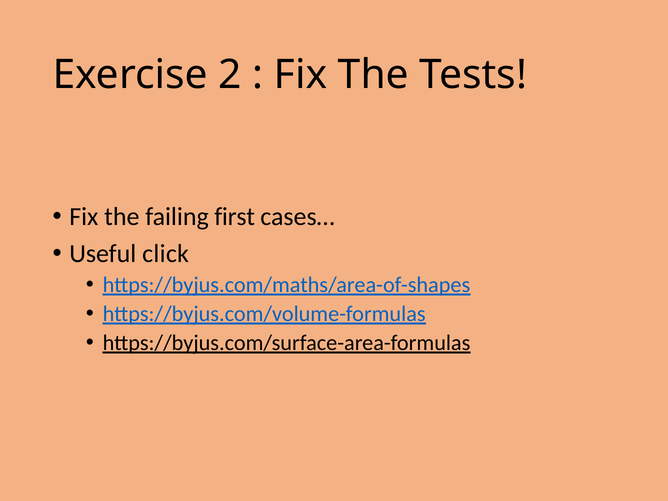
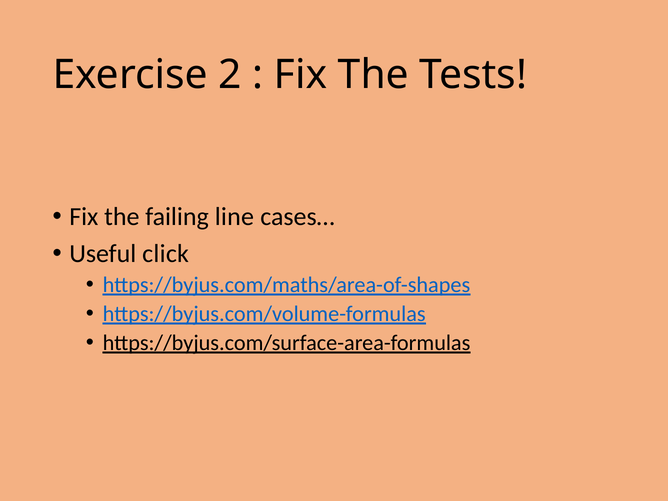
first: first -> line
